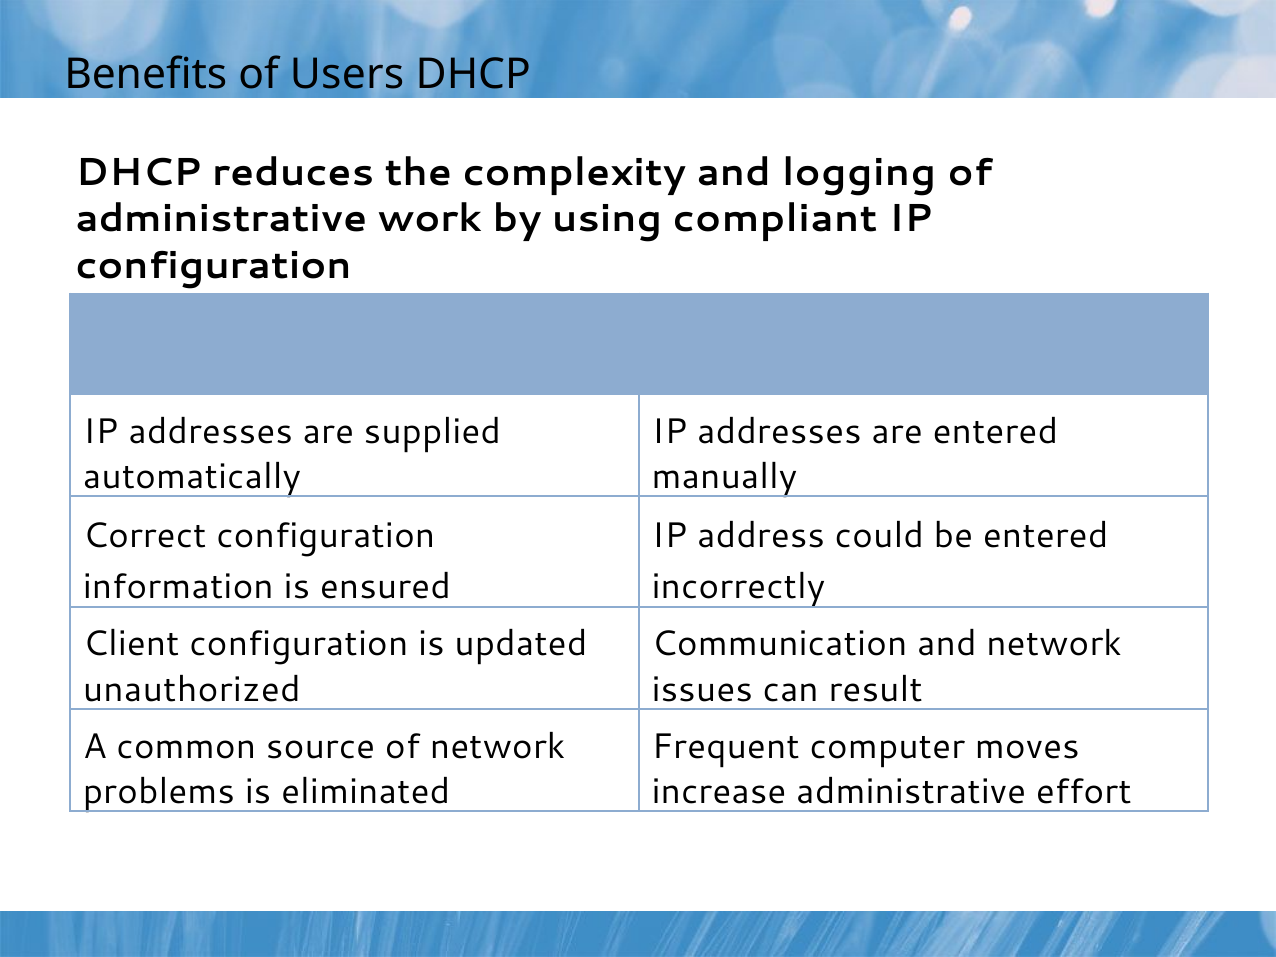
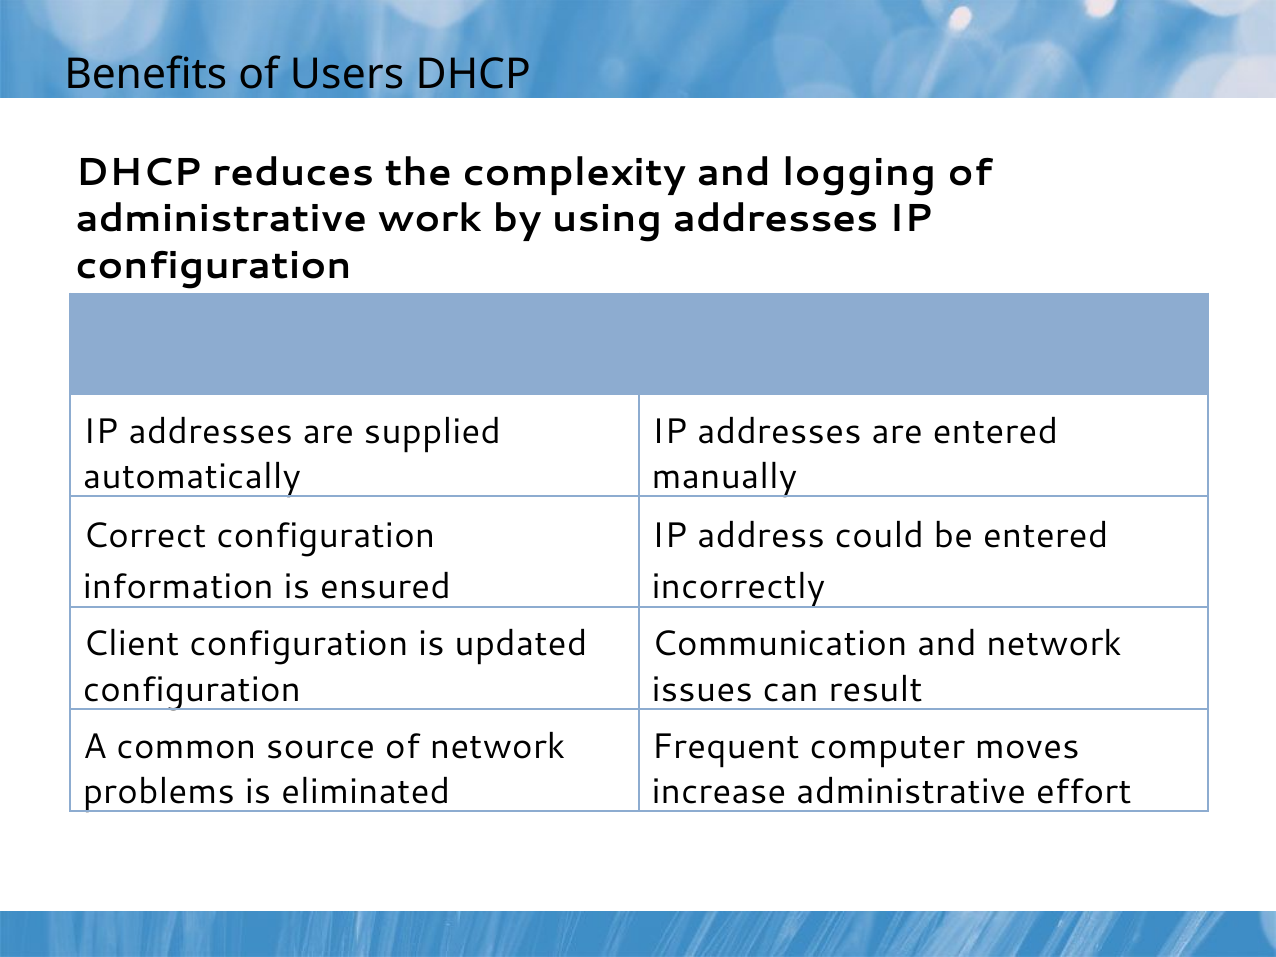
using compliant: compliant -> addresses
unauthorized at (192, 690): unauthorized -> configuration
